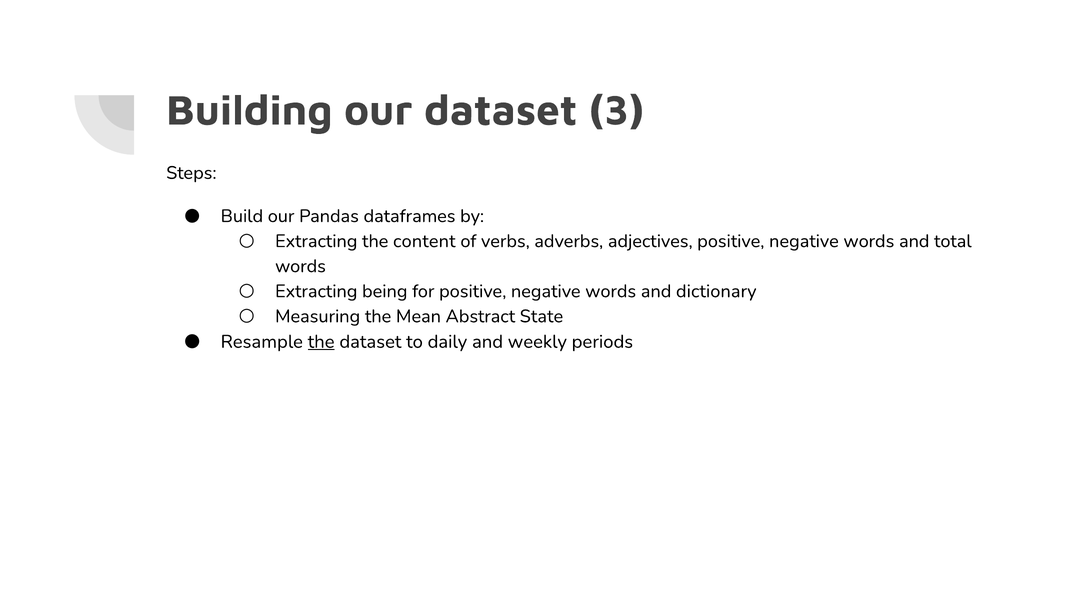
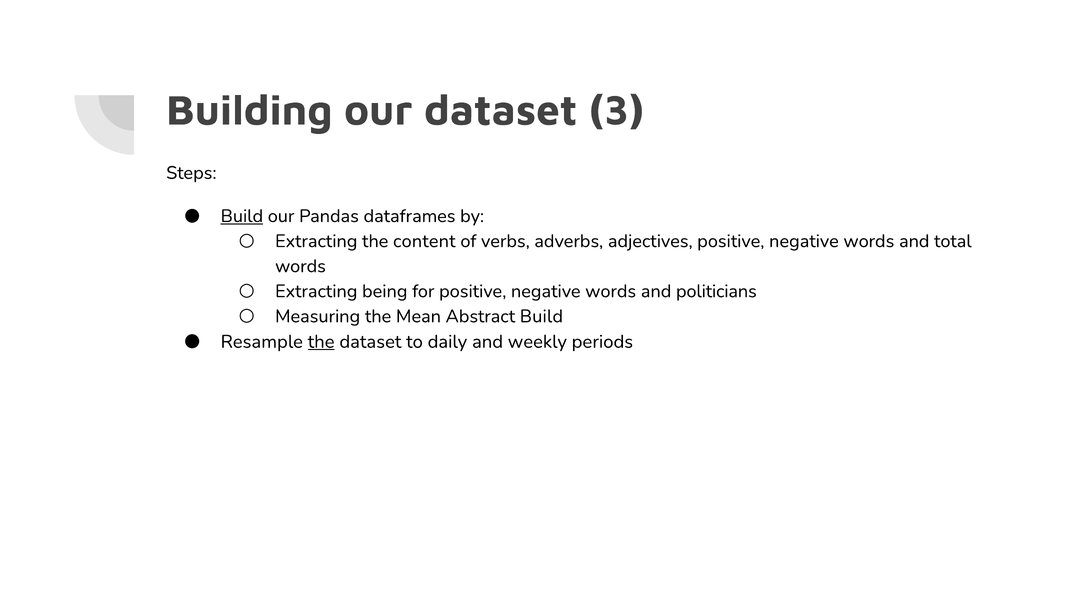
Build at (242, 216) underline: none -> present
dictionary: dictionary -> politicians
Abstract State: State -> Build
